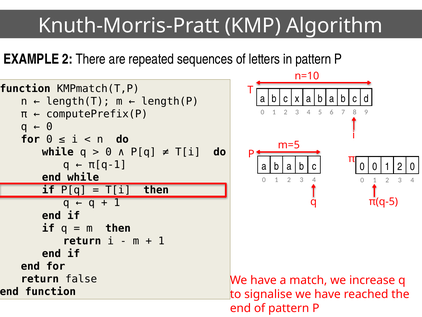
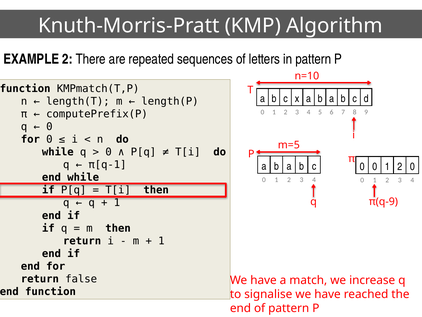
π(q-5: π(q-5 -> π(q-9
